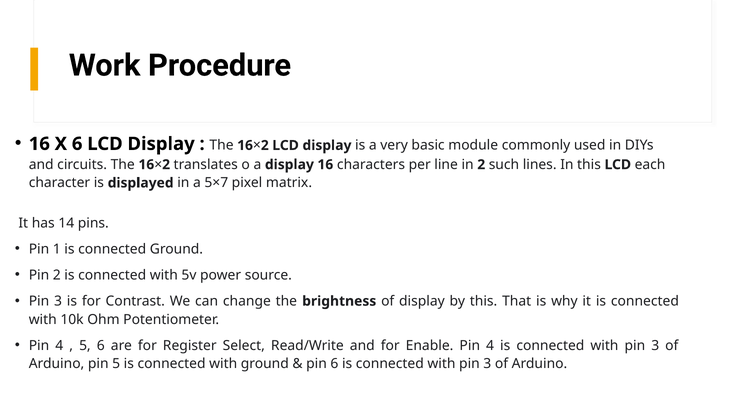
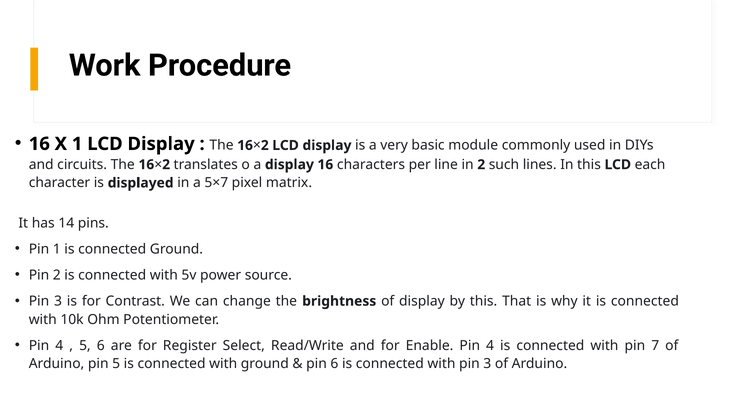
X 6: 6 -> 1
3 at (655, 346): 3 -> 7
